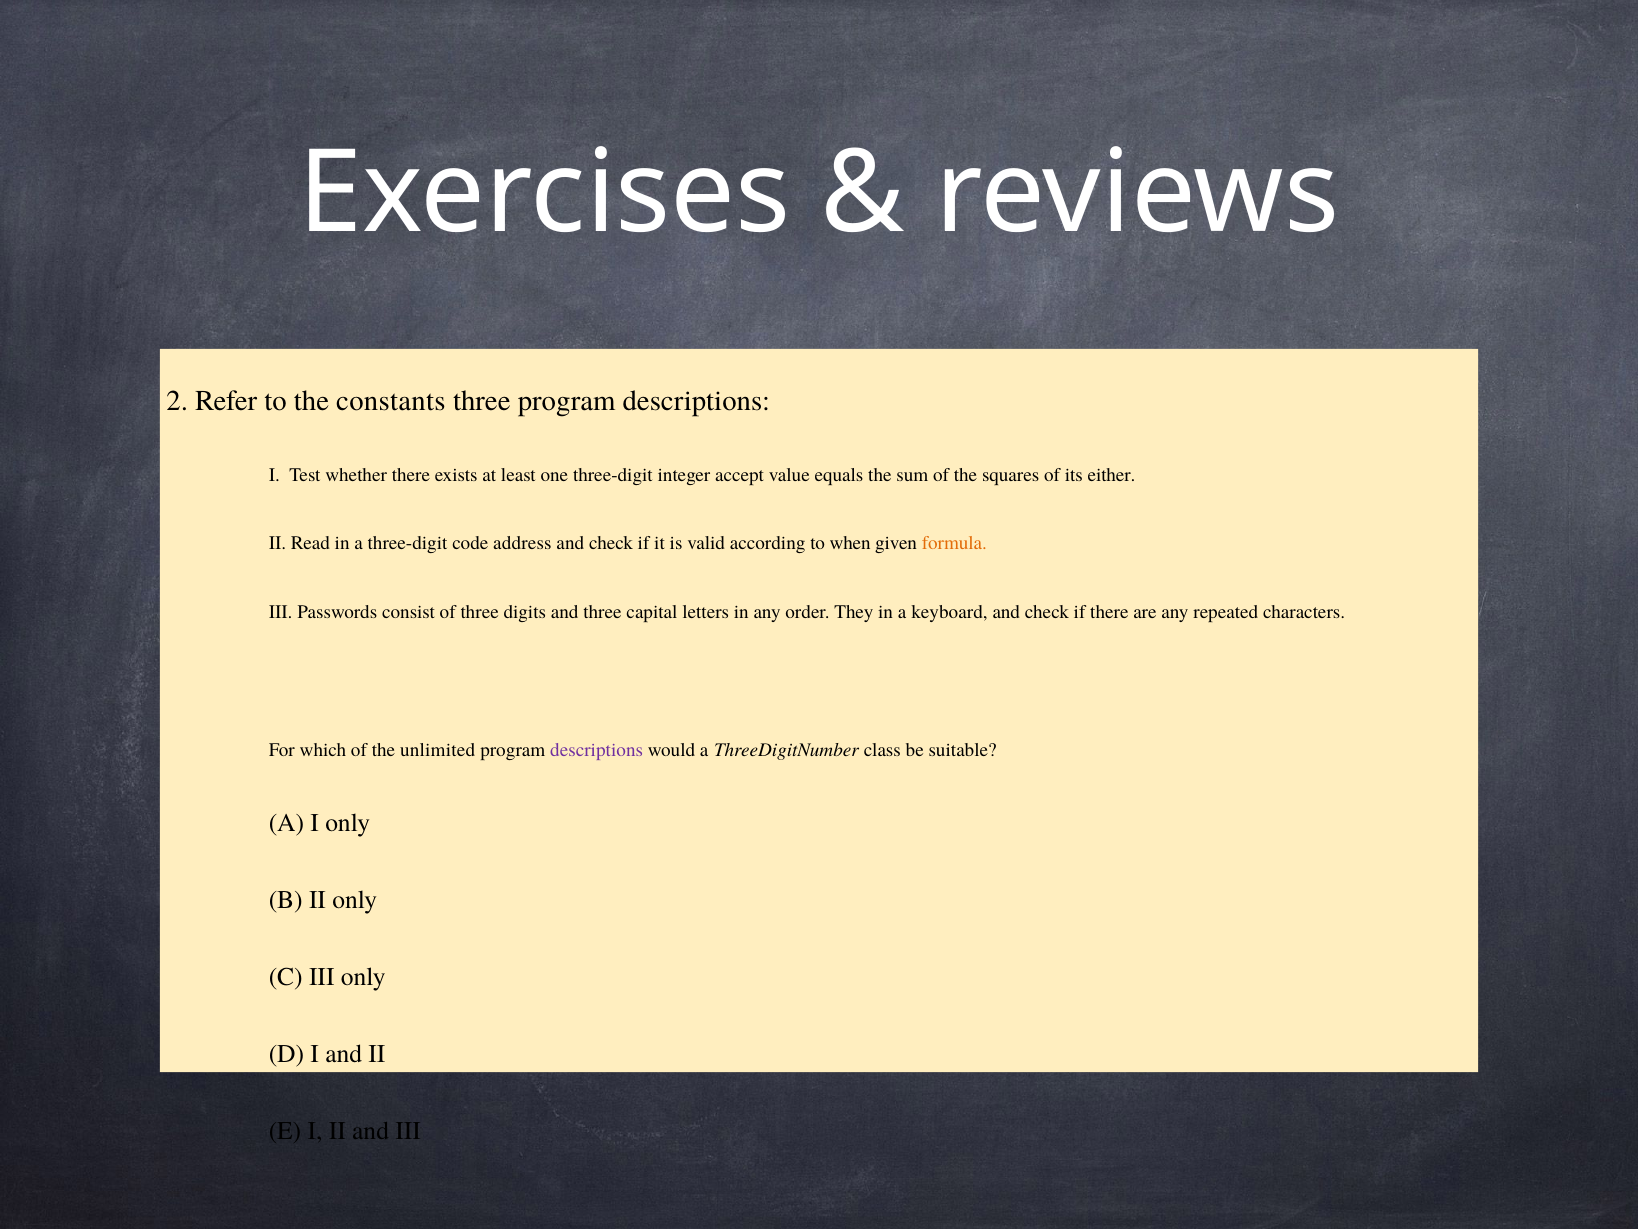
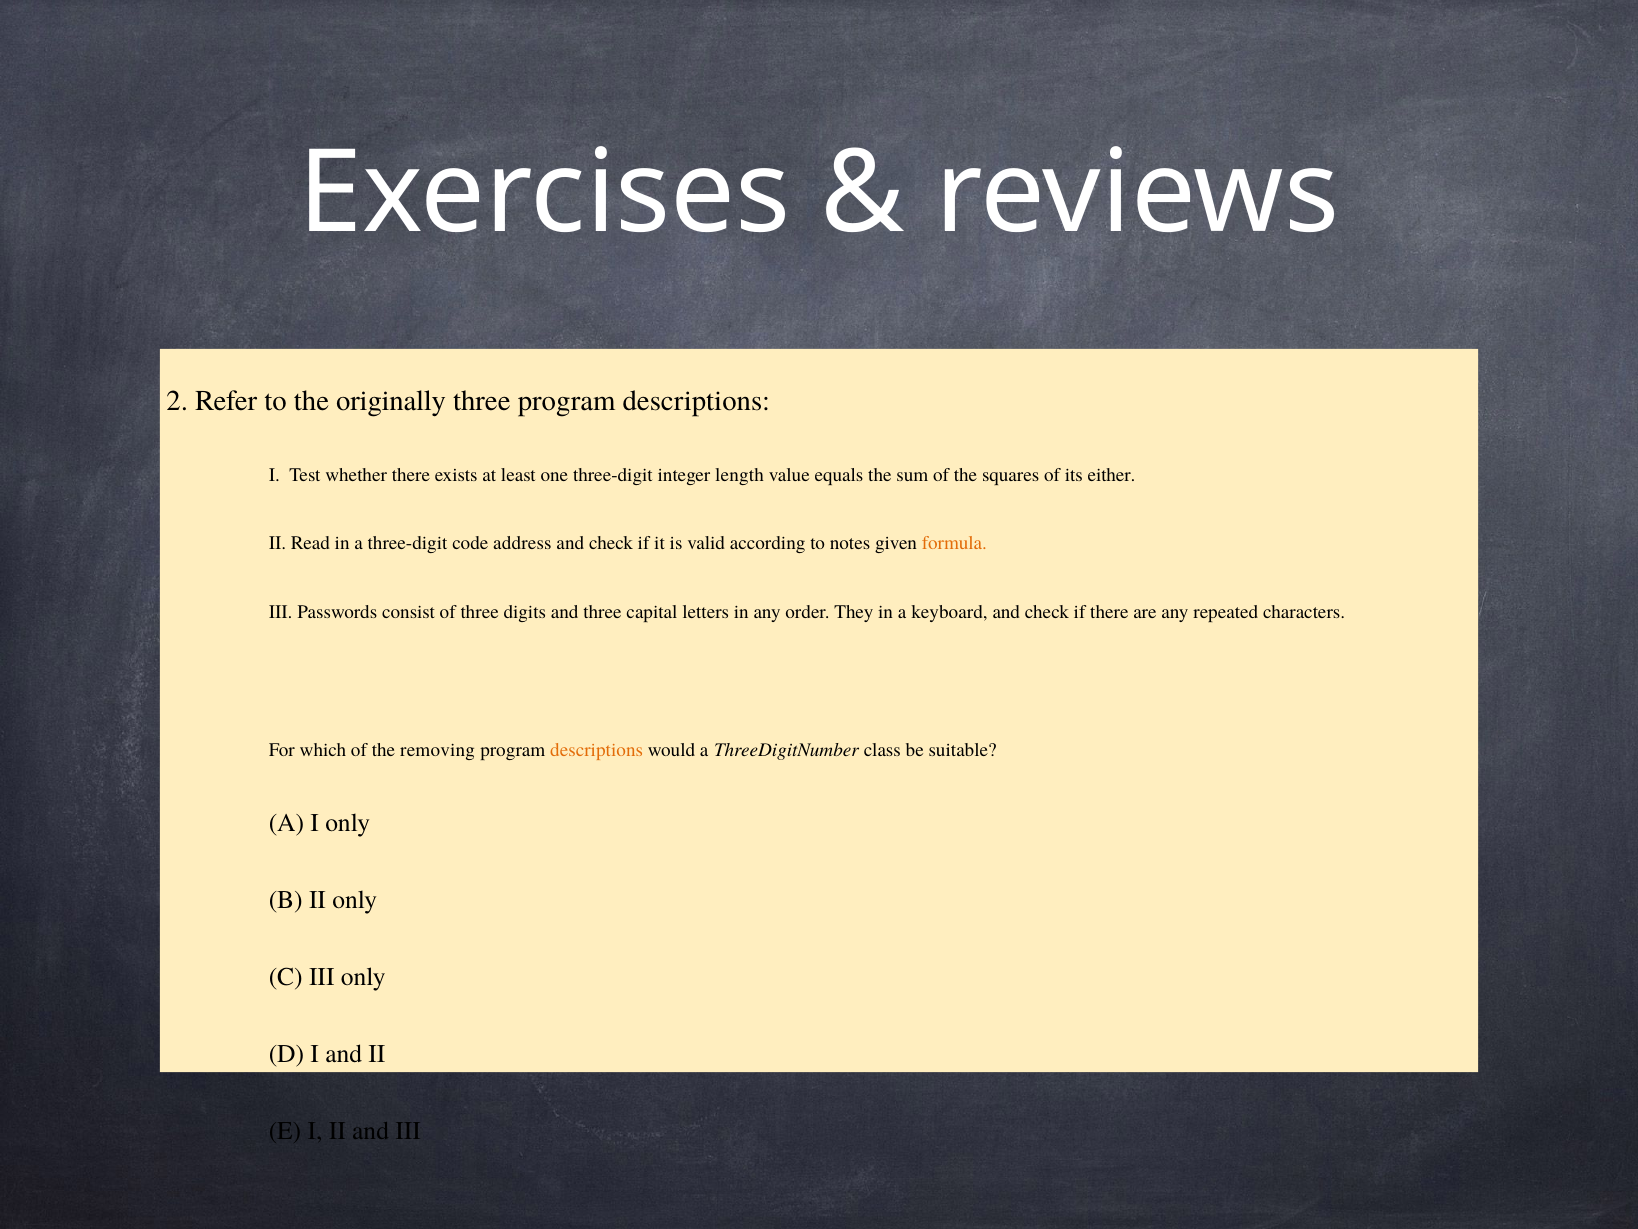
constants: constants -> originally
accept: accept -> length
when: when -> notes
unlimited: unlimited -> removing
descriptions at (597, 750) colour: purple -> orange
